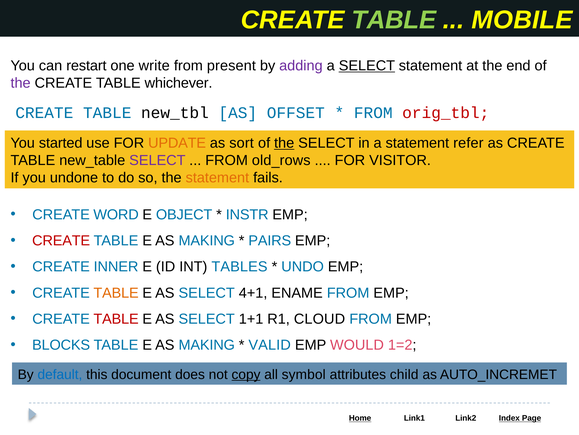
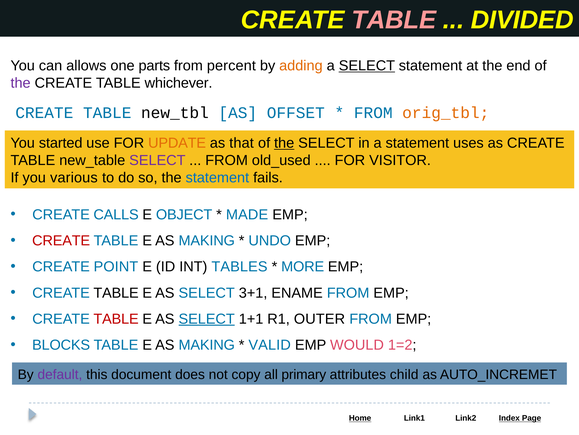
TABLE at (394, 20) colour: light green -> pink
MOBILE: MOBILE -> DIVIDED
restart: restart -> allows
write: write -> parts
present: present -> percent
adding colour: purple -> orange
orig_tbl colour: red -> orange
sort: sort -> that
refer: refer -> uses
old_rows: old_rows -> old_used
undone: undone -> various
statement at (217, 178) colour: orange -> blue
WORD: WORD -> CALLS
INSTR: INSTR -> MADE
PAIRS: PAIRS -> UNDO
INNER: INNER -> POINT
UNDO: UNDO -> MORE
TABLE at (116, 292) colour: orange -> black
4+1: 4+1 -> 3+1
SELECT at (207, 318) underline: none -> present
CLOUD: CLOUD -> OUTER
default colour: blue -> purple
copy underline: present -> none
symbol: symbol -> primary
